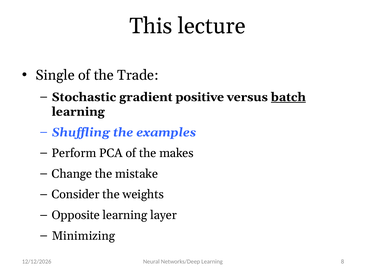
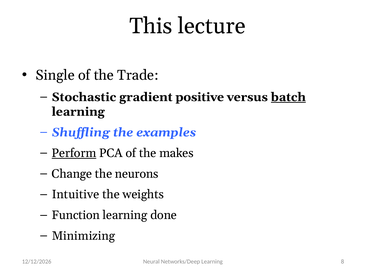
Perform underline: none -> present
mistake: mistake -> neurons
Consider: Consider -> Intuitive
Opposite: Opposite -> Function
layer: layer -> done
